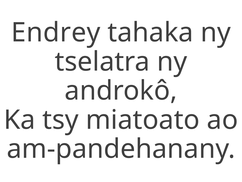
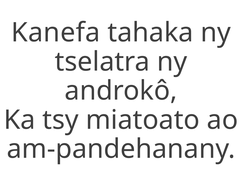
Endrey: Endrey -> Kanefa
